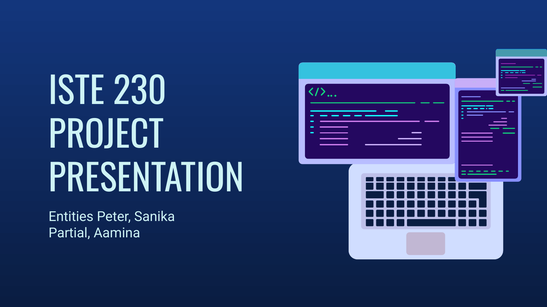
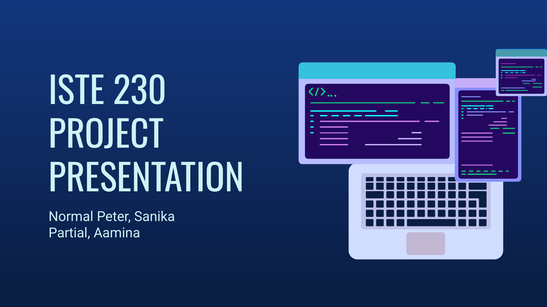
Entities: Entities -> Normal
